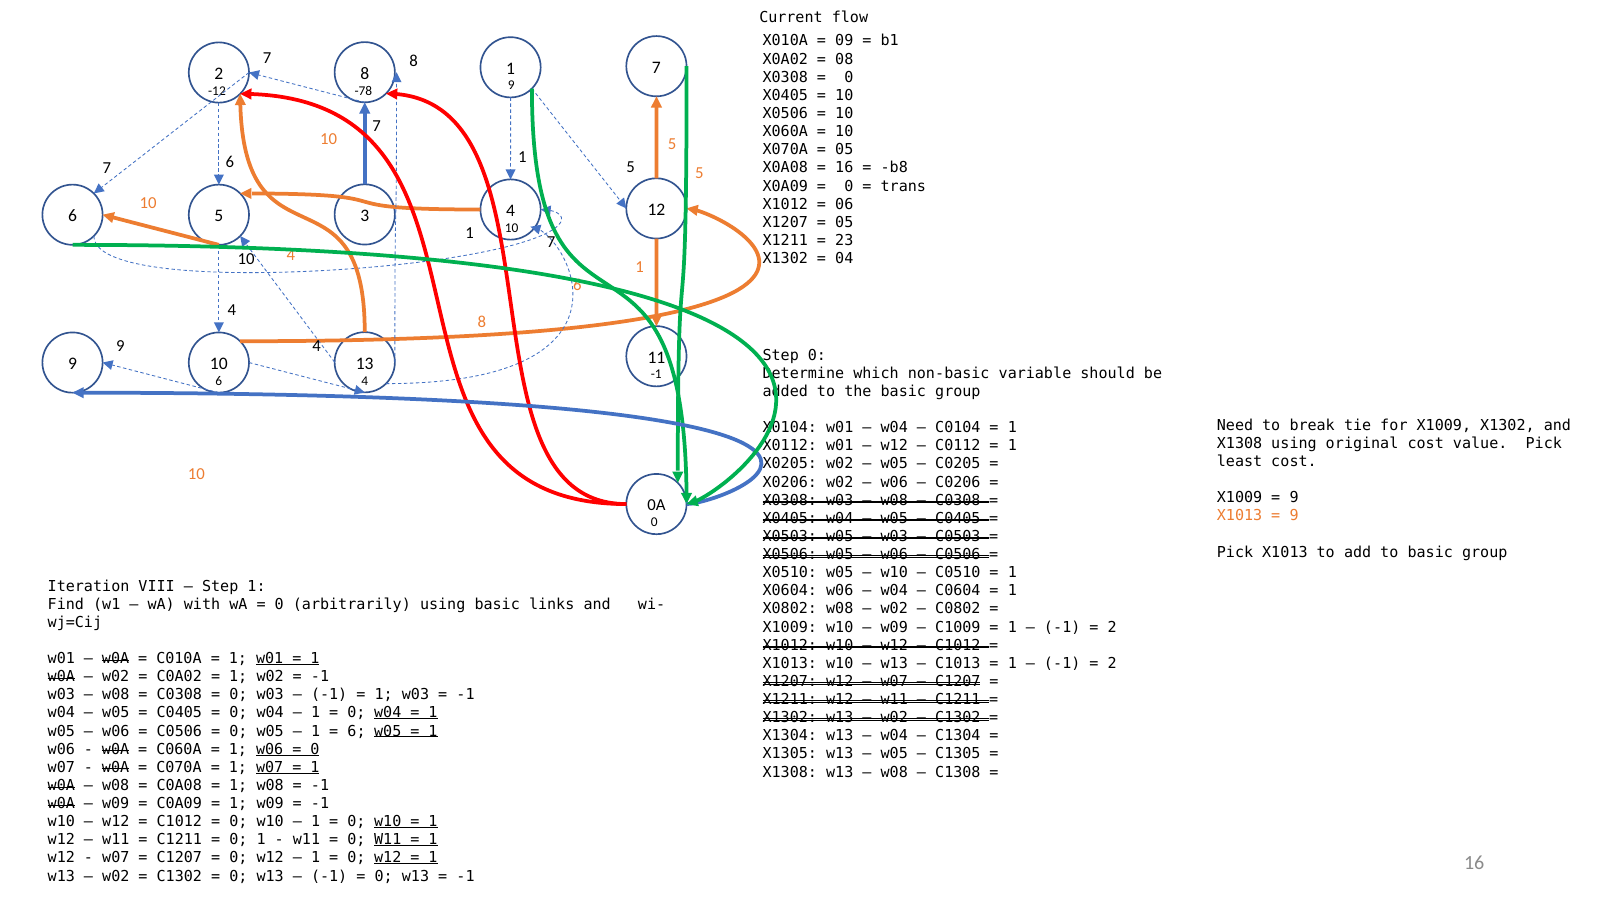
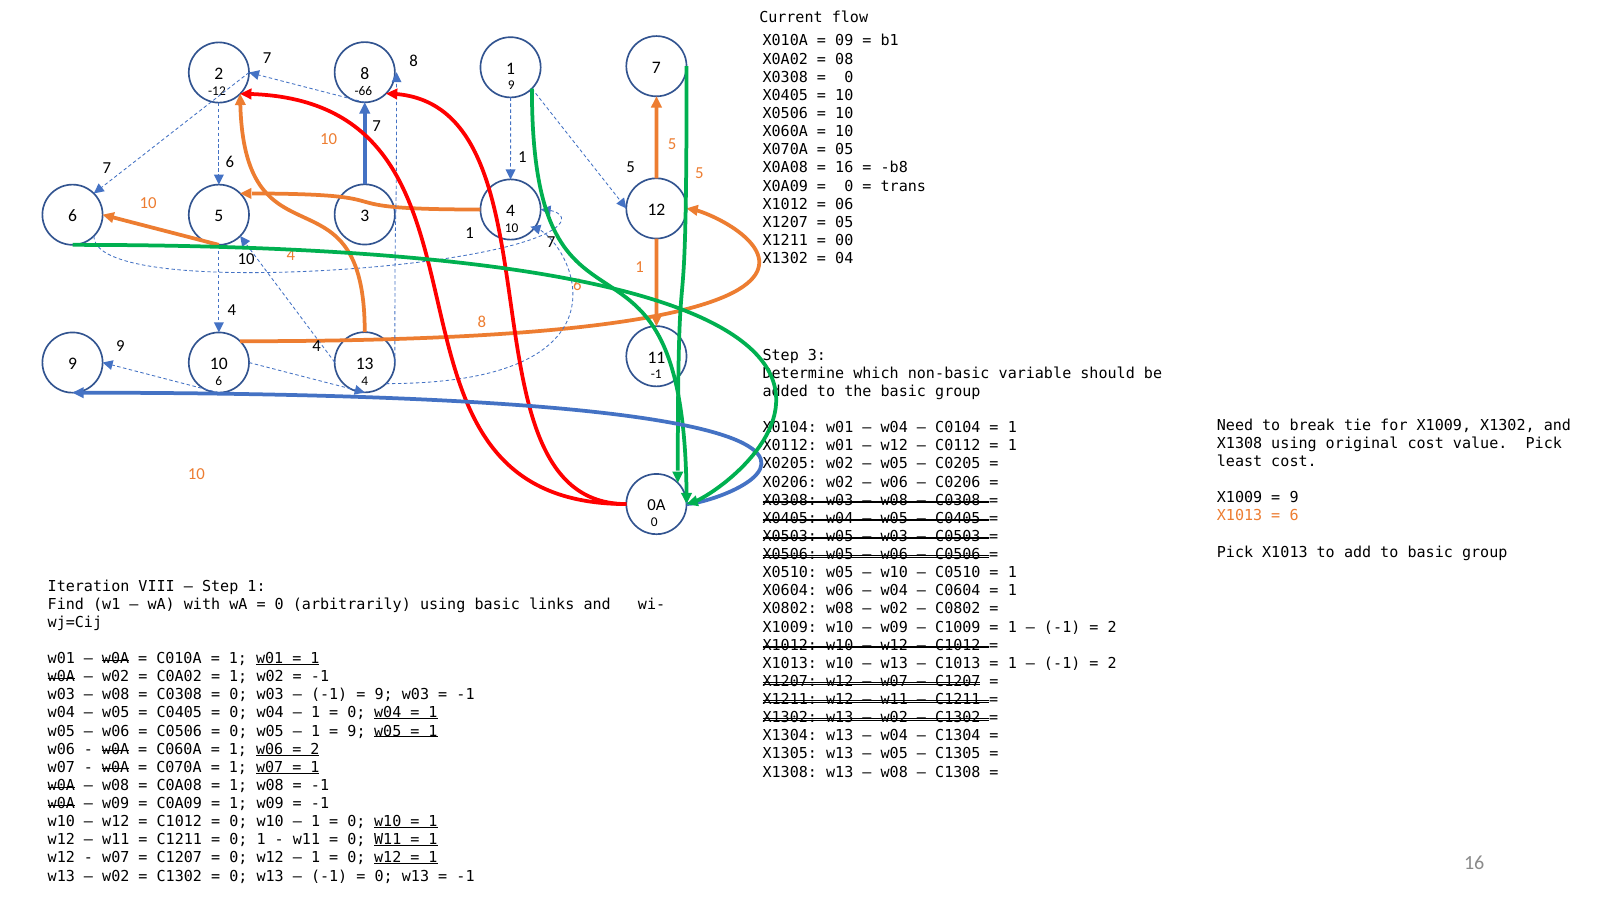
-78: -78 -> -66
23: 23 -> 00
Step 0: 0 -> 3
9 at (1294, 516): 9 -> 6
1 at (384, 695): 1 -> 9
6 at (357, 731): 6 -> 9
0 at (315, 749): 0 -> 2
